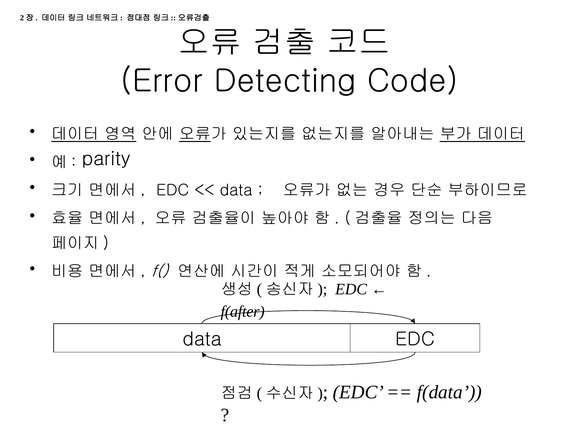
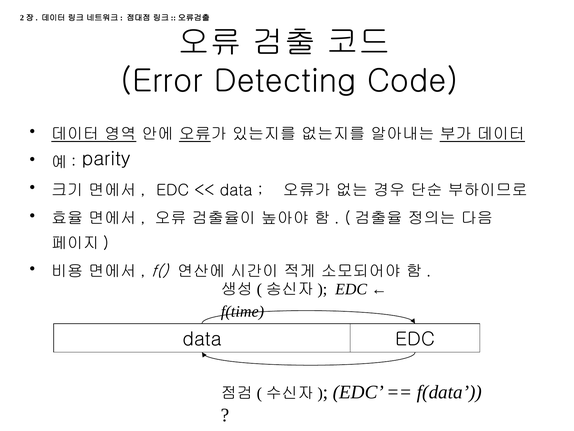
f(after: f(after -> f(time
